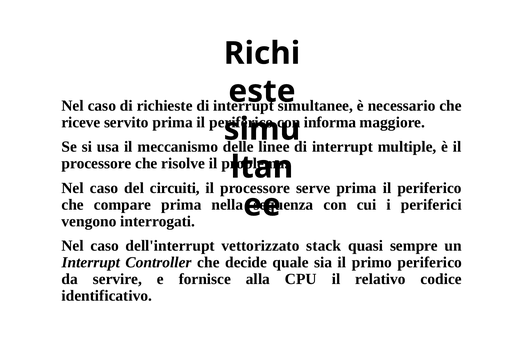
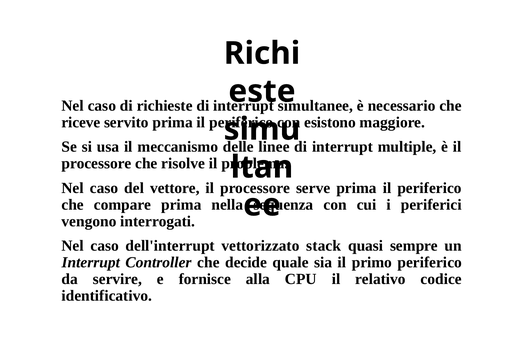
informa: informa -> esistono
circuiti: circuiti -> vettore
